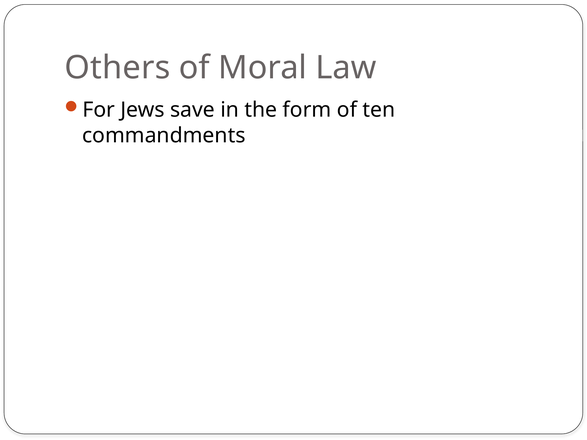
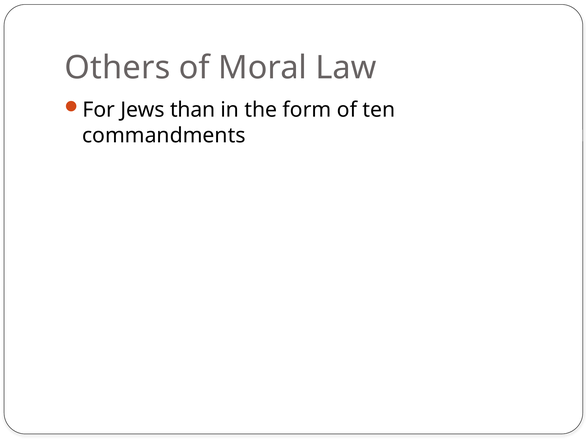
save: save -> than
